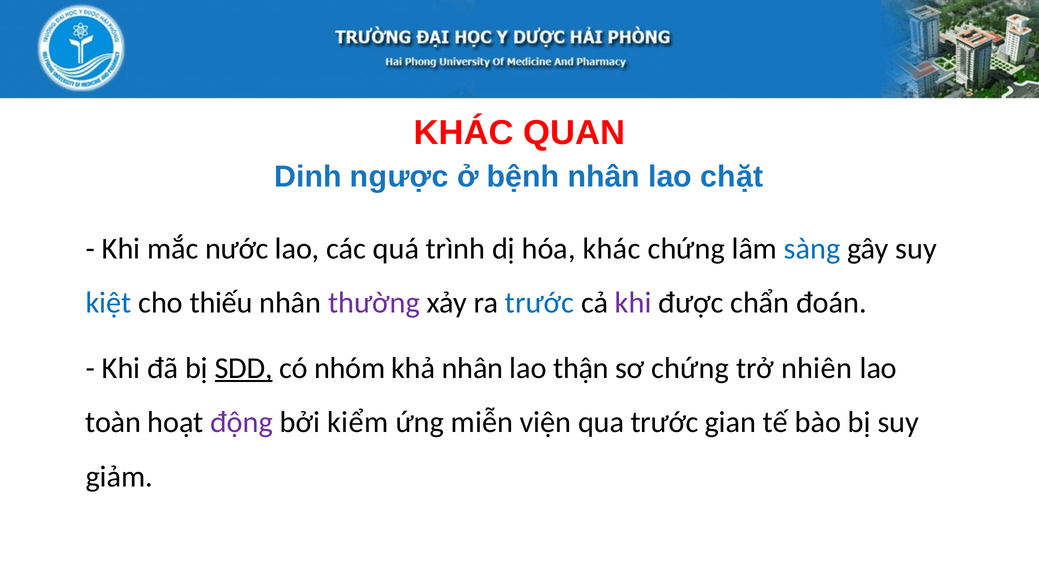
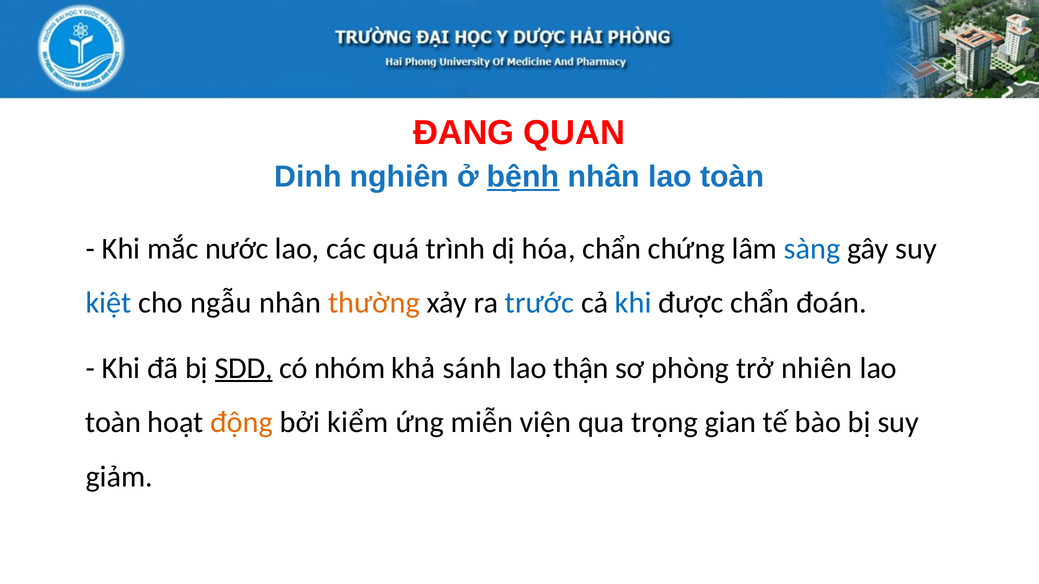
KHÁC at (464, 133): KHÁC -> ĐANG
ngược: ngược -> nghiên
bệnh underline: none -> present
nhân lao chặt: chặt -> toàn
hóa khác: khác -> chẩn
thiếu: thiếu -> ngẫu
thường colour: purple -> orange
khi at (633, 303) colour: purple -> blue
khả nhân: nhân -> sánh
sơ chứng: chứng -> phòng
động colour: purple -> orange
qua trước: trước -> trọng
